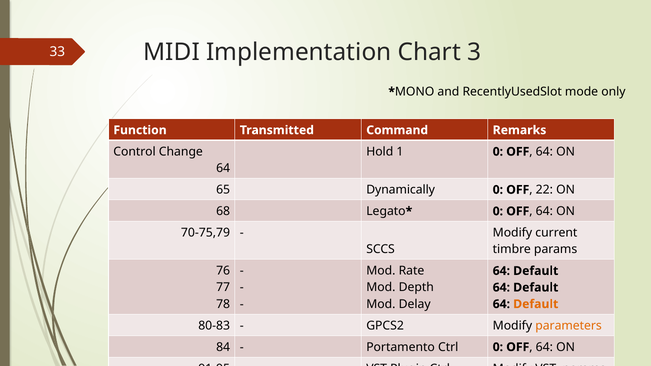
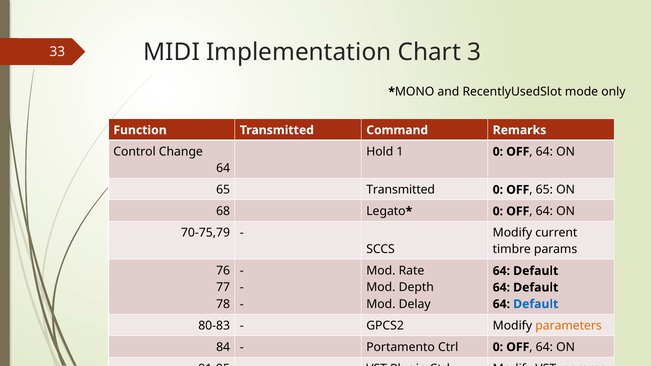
65 Dynamically: Dynamically -> Transmitted
22 at (544, 190): 22 -> 65
Default at (536, 304) colour: orange -> blue
